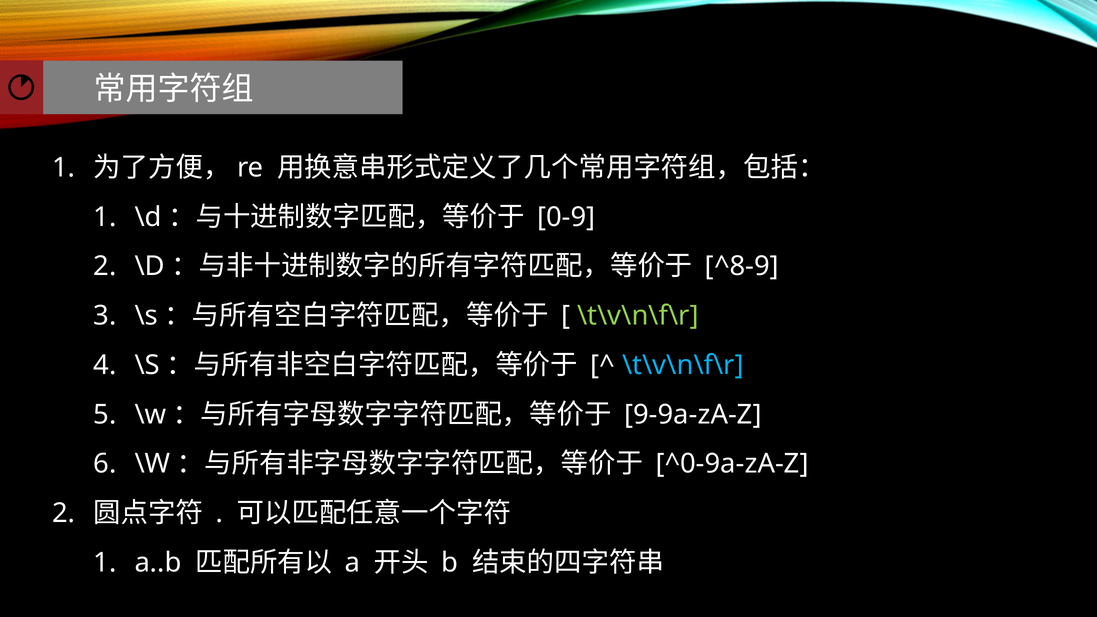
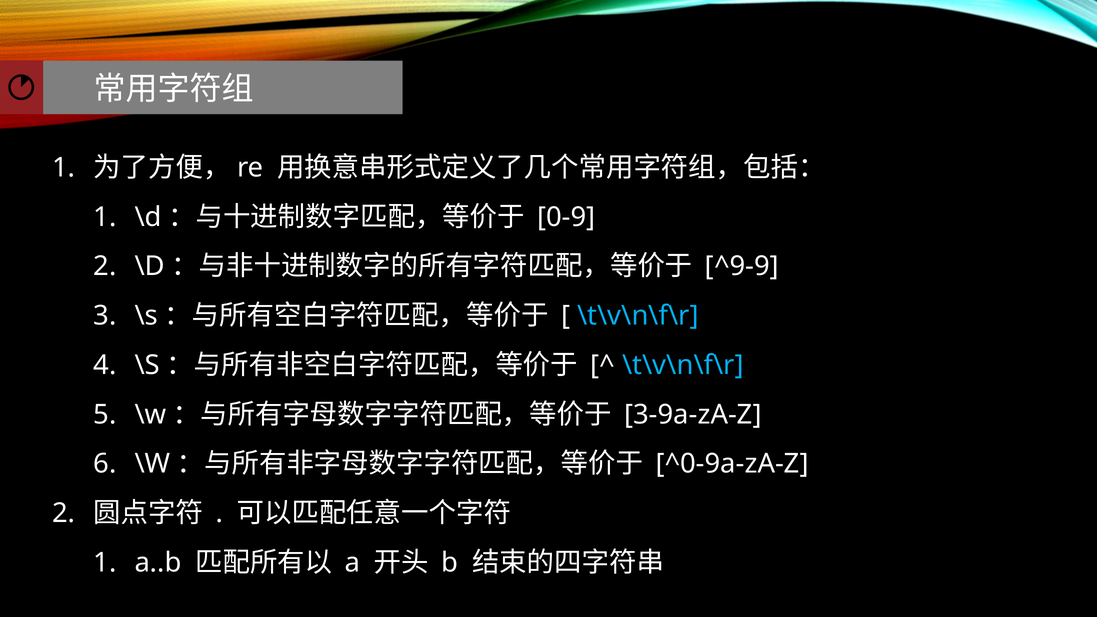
^8-9: ^8-9 -> ^9-9
\t\v\n\f\r at (638, 316) colour: light green -> light blue
9-9a-zA-Z: 9-9a-zA-Z -> 3-9a-zA-Z
